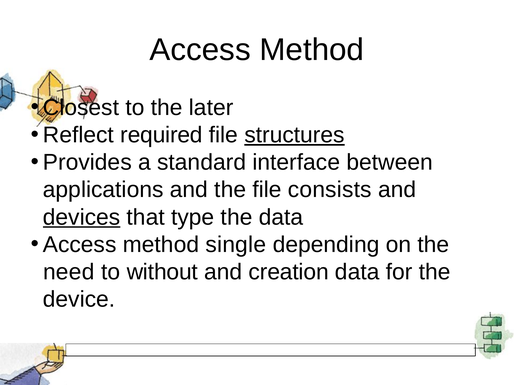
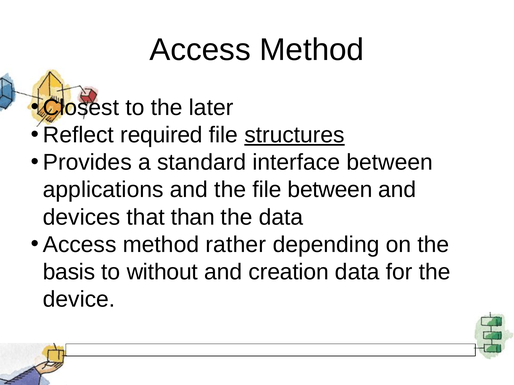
file consists: consists -> between
devices underline: present -> none
type: type -> than
single: single -> rather
need: need -> basis
